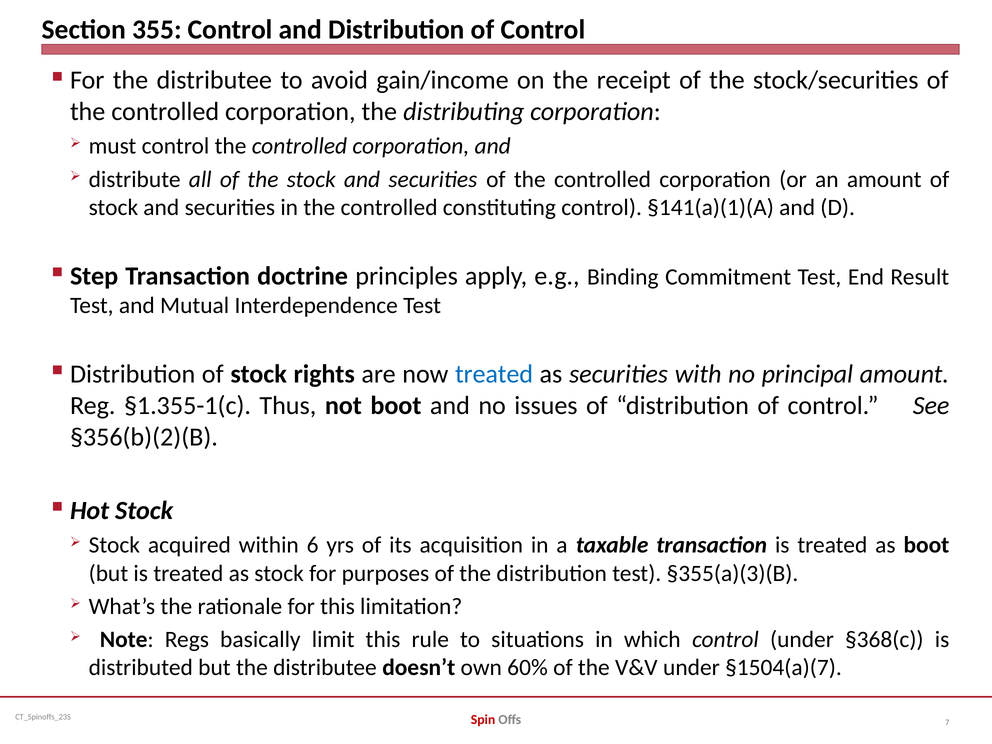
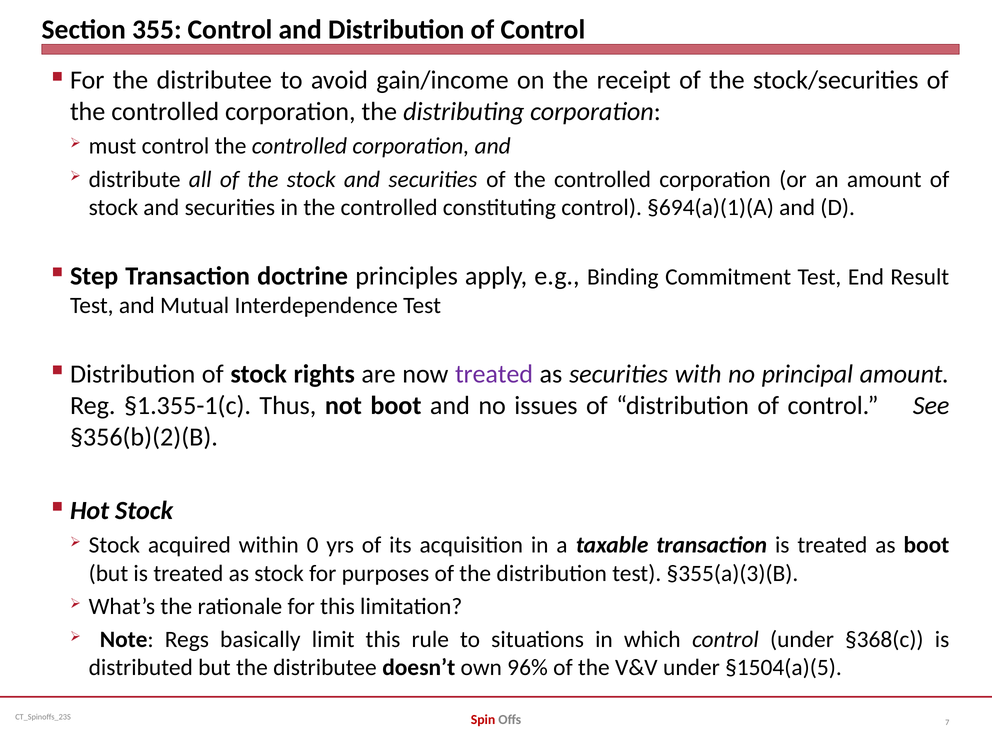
§141(a)(1)(A: §141(a)(1)(A -> §694(a)(1)(A
treated at (494, 374) colour: blue -> purple
6: 6 -> 0
60%: 60% -> 96%
§1504(a)(7: §1504(a)(7 -> §1504(a)(5
